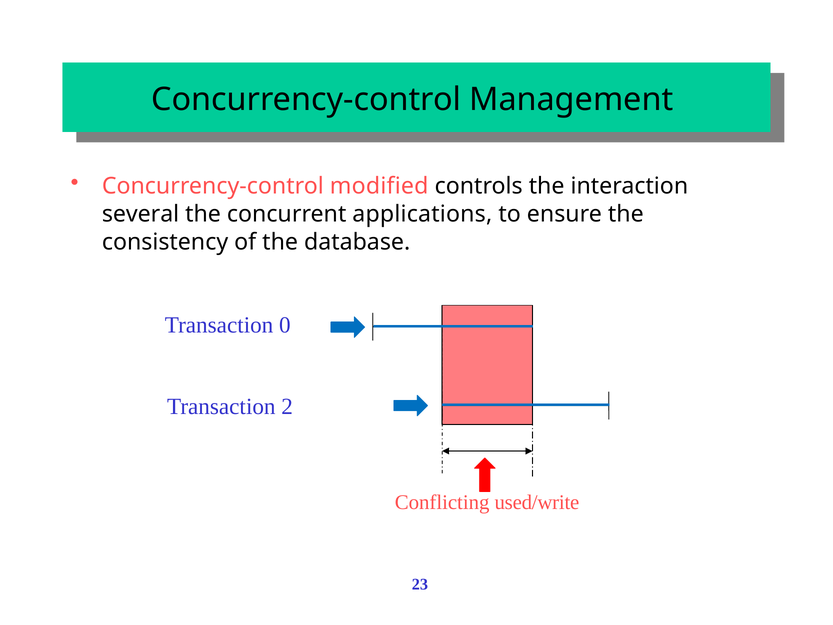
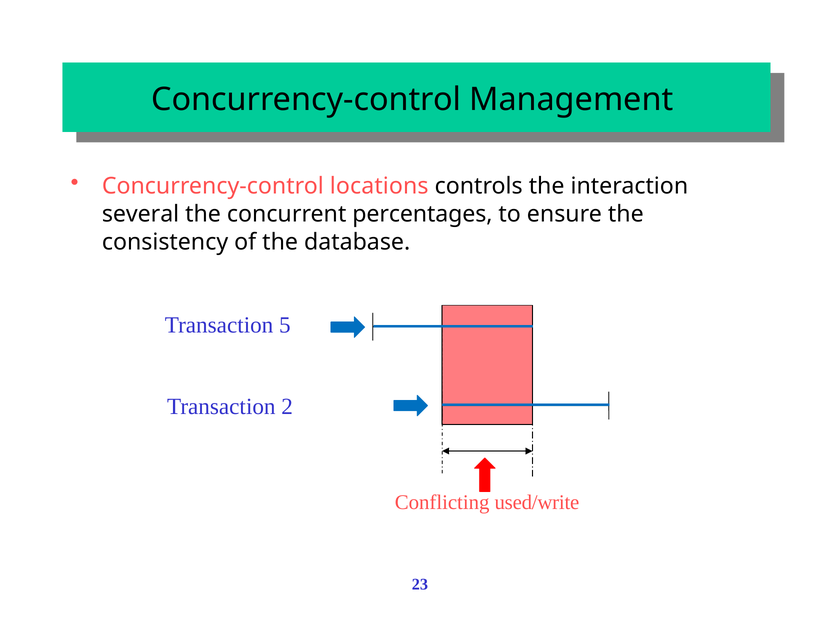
modified: modified -> locations
applications: applications -> percentages
0: 0 -> 5
